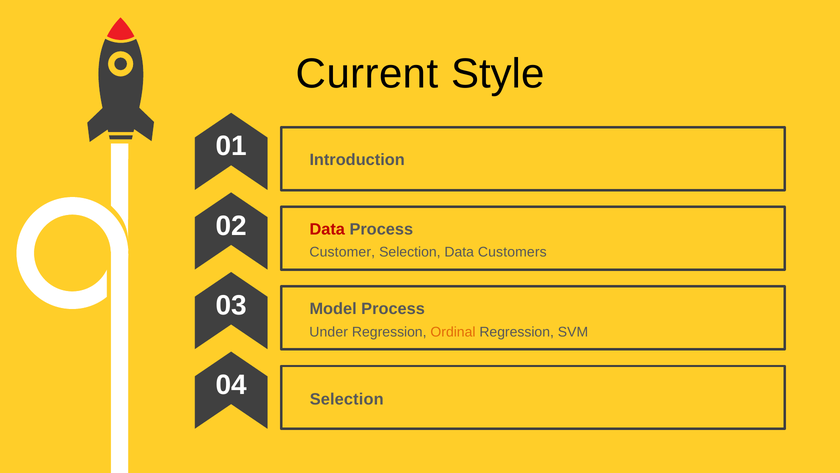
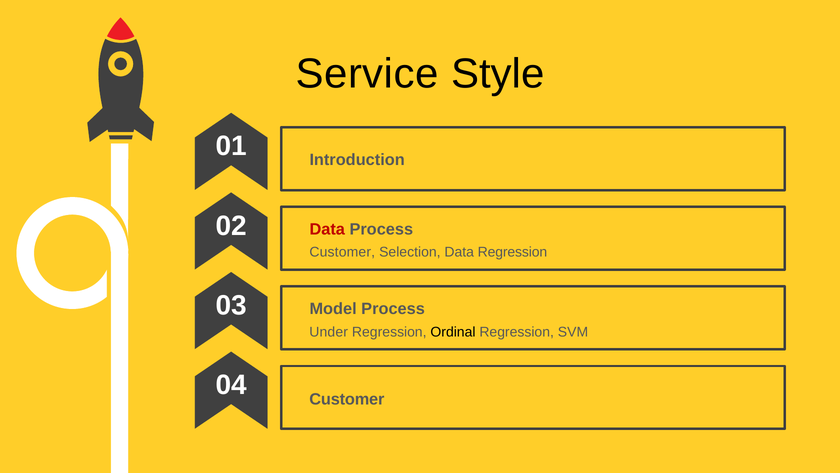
Current: Current -> Service
Data Customers: Customers -> Regression
Ordinal colour: orange -> black
Selection at (347, 399): Selection -> Customer
